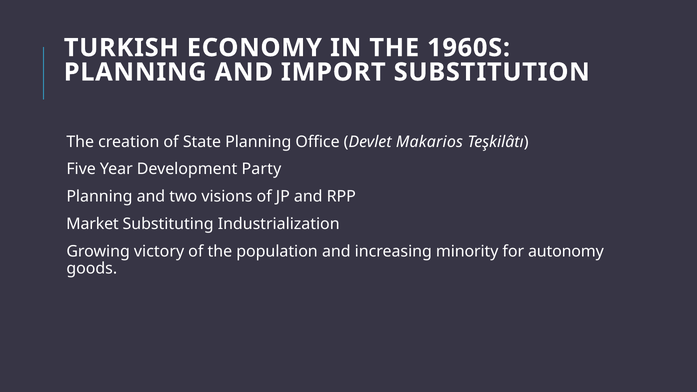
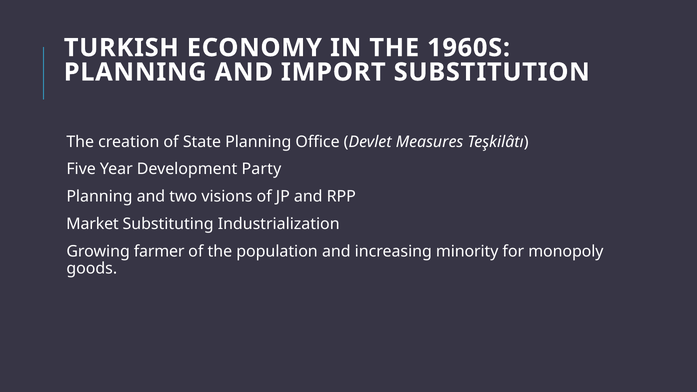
Makarios: Makarios -> Measures
victory: victory -> farmer
autonomy: autonomy -> monopoly
